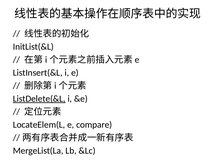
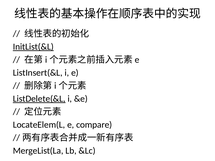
InitList(&L underline: none -> present
